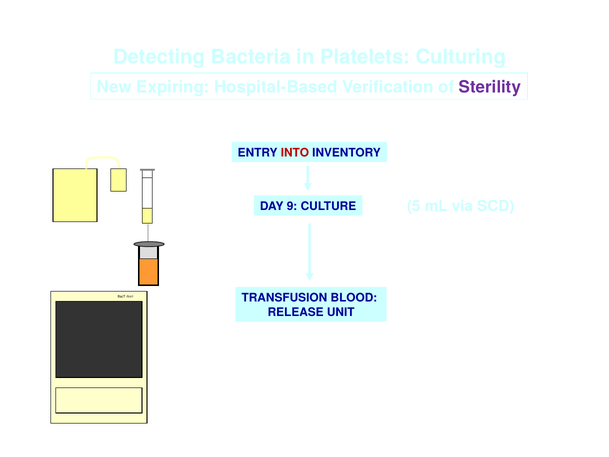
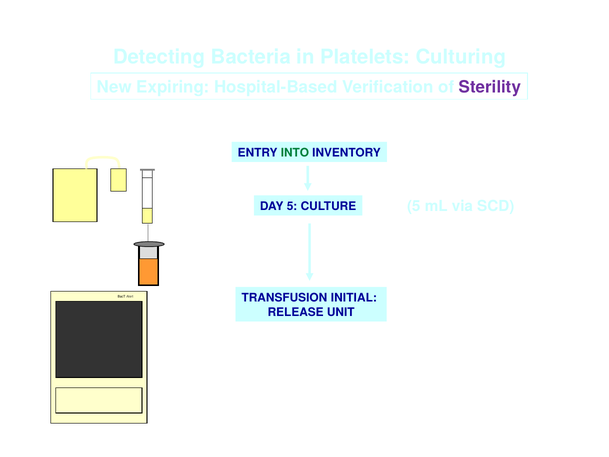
INTO colour: red -> green
DAY 9: 9 -> 5
BLOOD: BLOOD -> INITIAL
